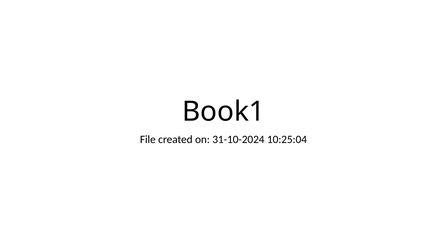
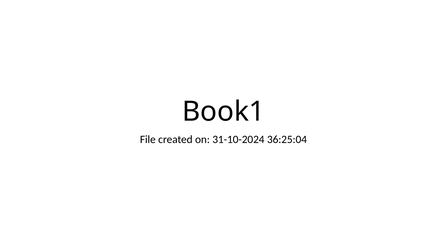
10:25:04: 10:25:04 -> 36:25:04
